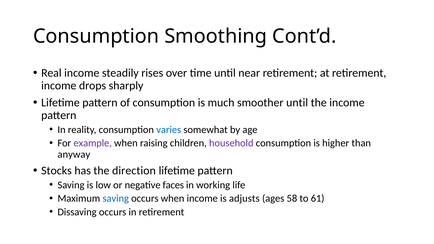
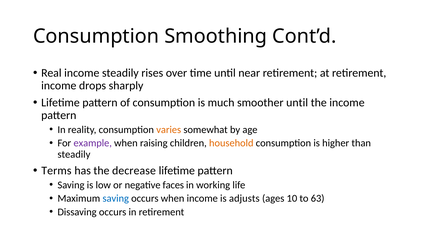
varies colour: blue -> orange
household colour: purple -> orange
anyway at (74, 154): anyway -> steadily
Stocks: Stocks -> Terms
direction: direction -> decrease
58: 58 -> 10
61: 61 -> 63
